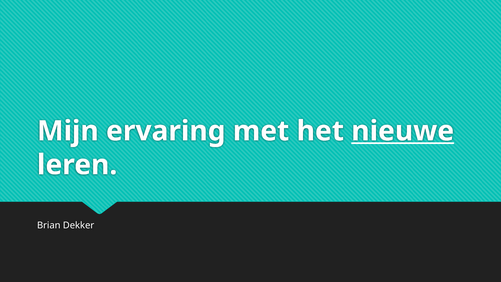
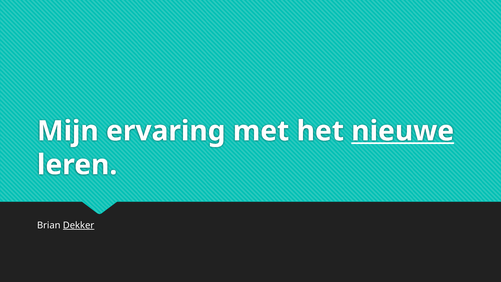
Dekker underline: none -> present
